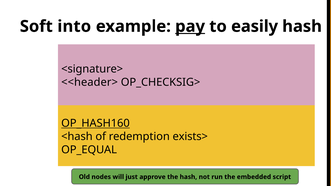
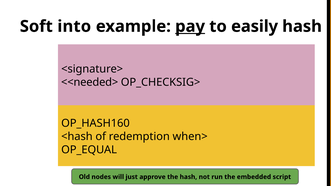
<<header>: <<header> -> <<needed>
OP_HASH160 underline: present -> none
exists>: exists> -> when>
